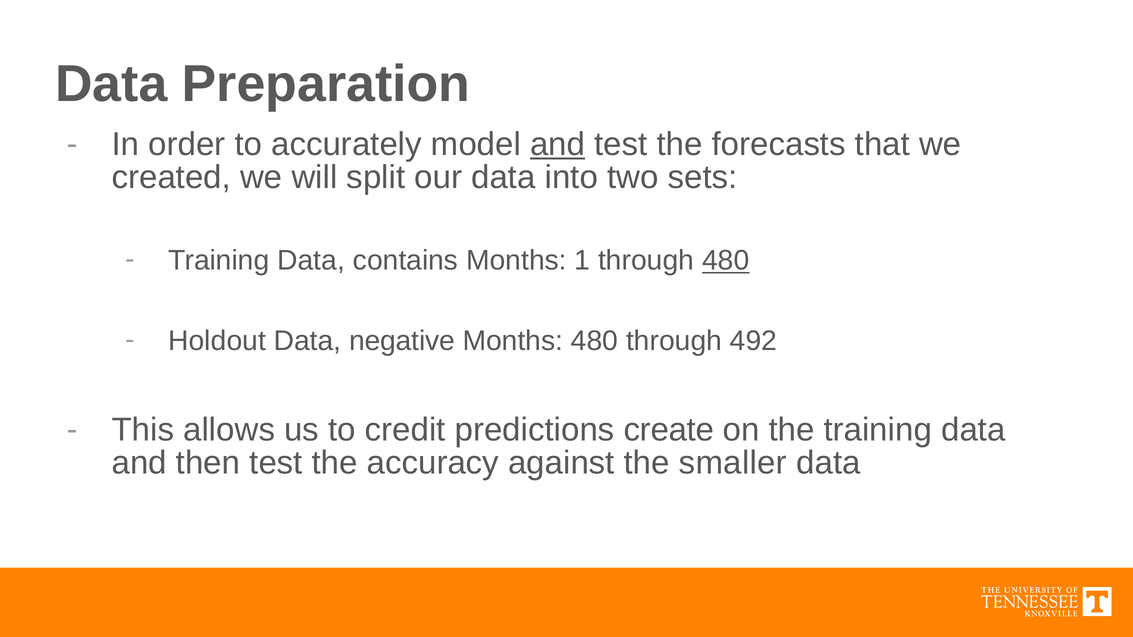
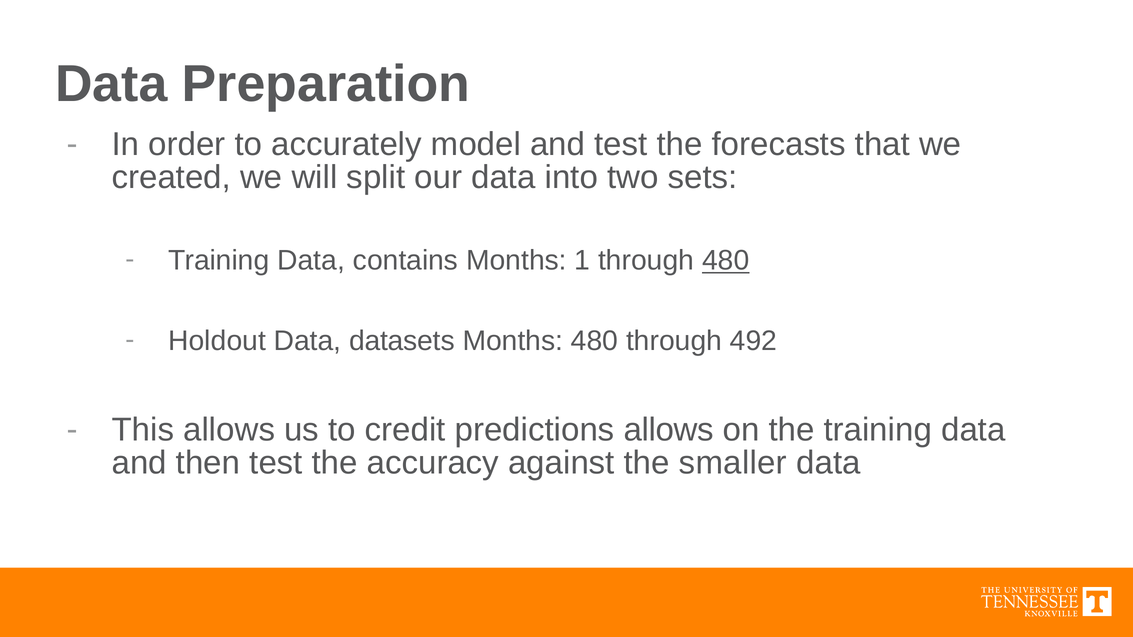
and at (558, 144) underline: present -> none
negative: negative -> datasets
predictions create: create -> allows
